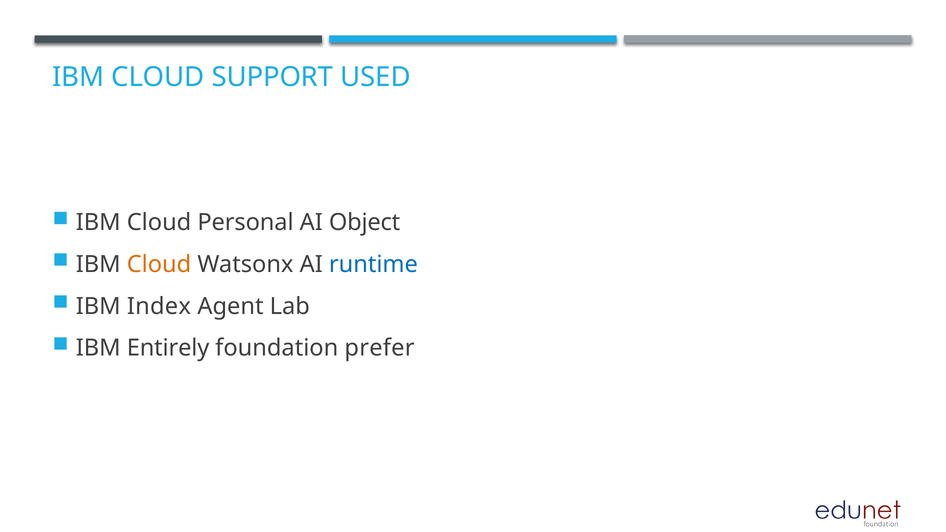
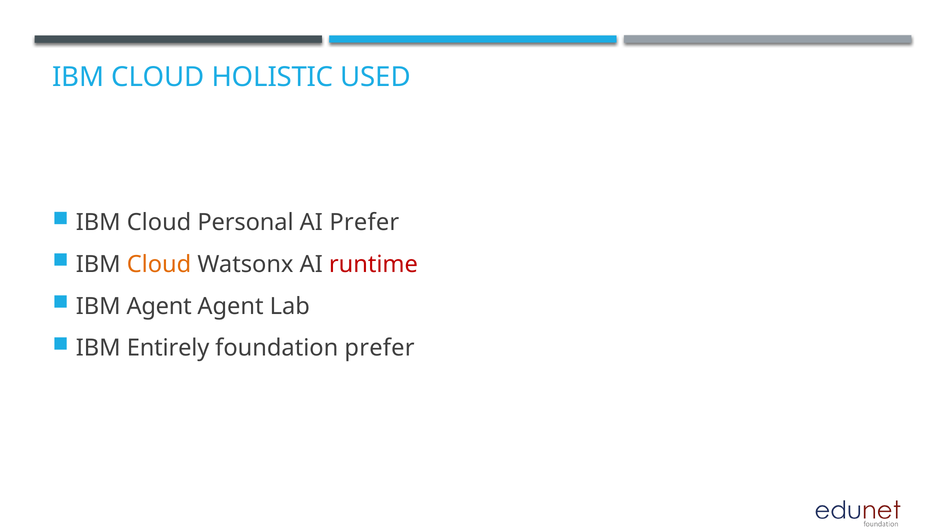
SUPPORT: SUPPORT -> HOLISTIC
AI Object: Object -> Prefer
runtime colour: blue -> red
IBM Index: Index -> Agent
